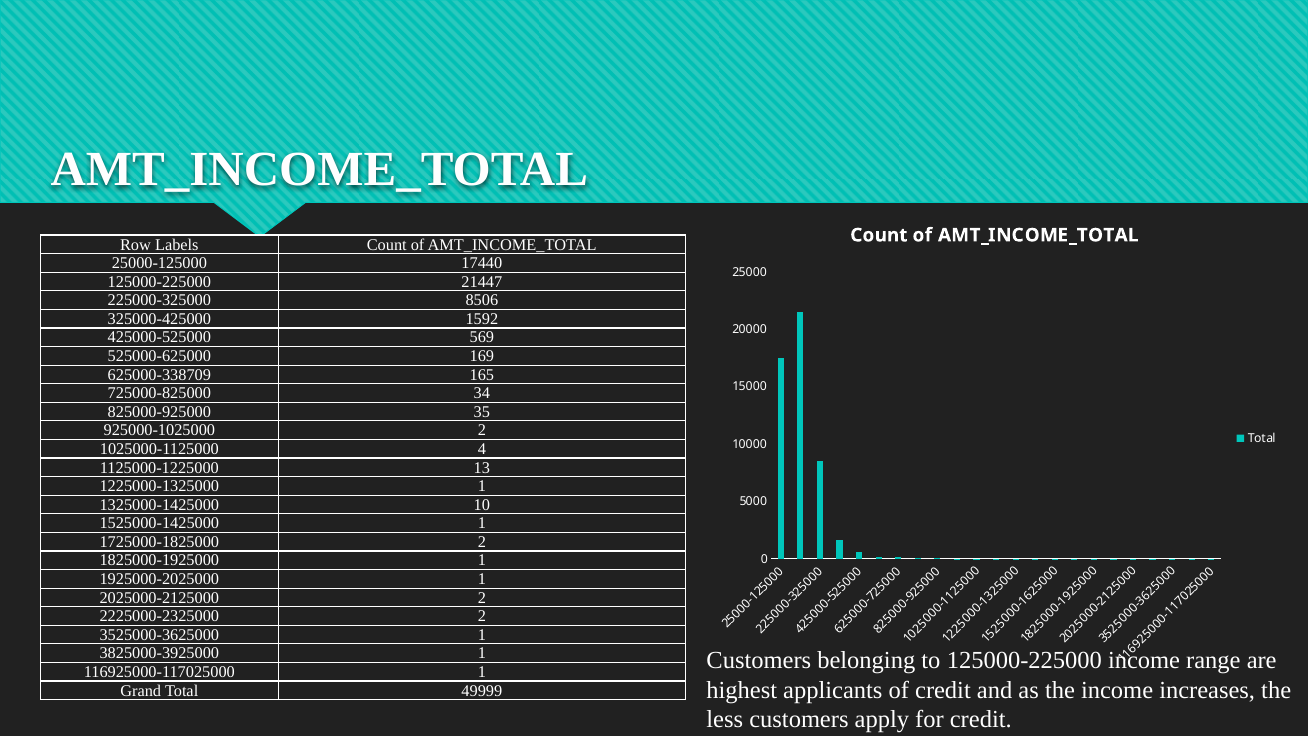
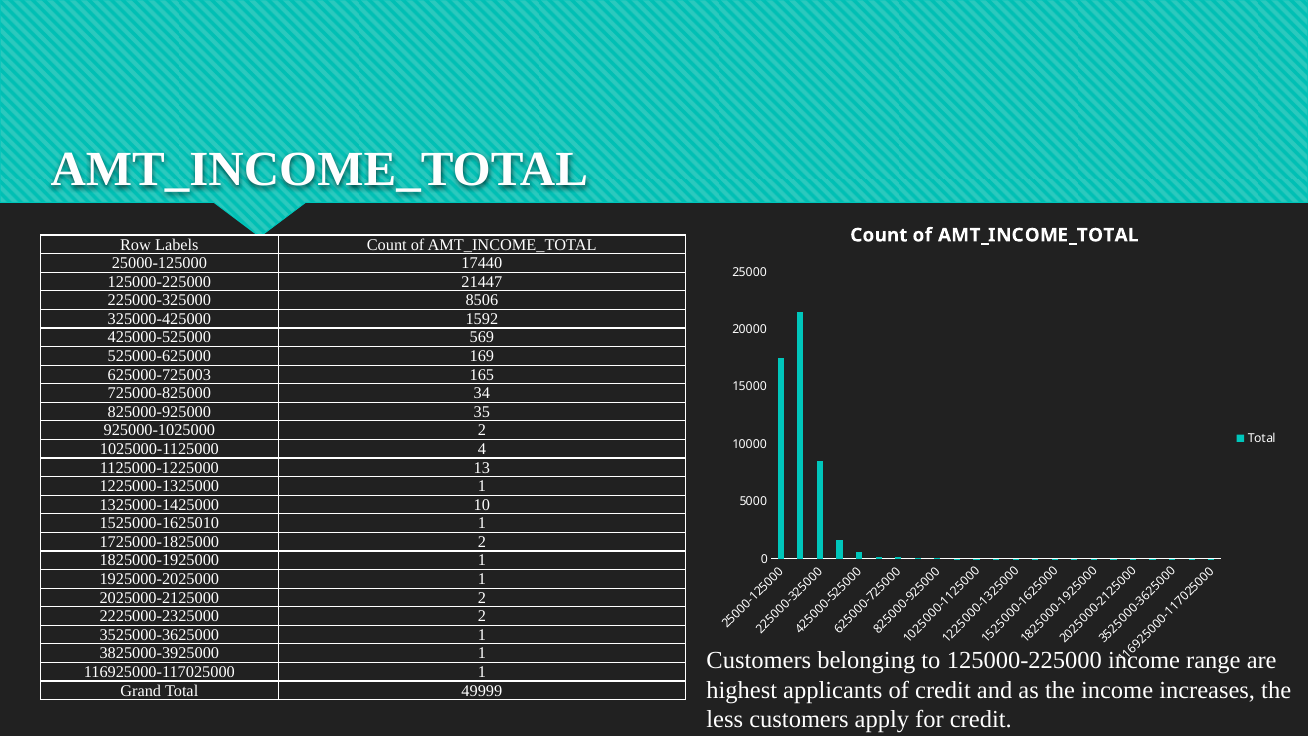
625000-338709: 625000-338709 -> 625000-725003
1525000-1425000: 1525000-1425000 -> 1525000-1625010
